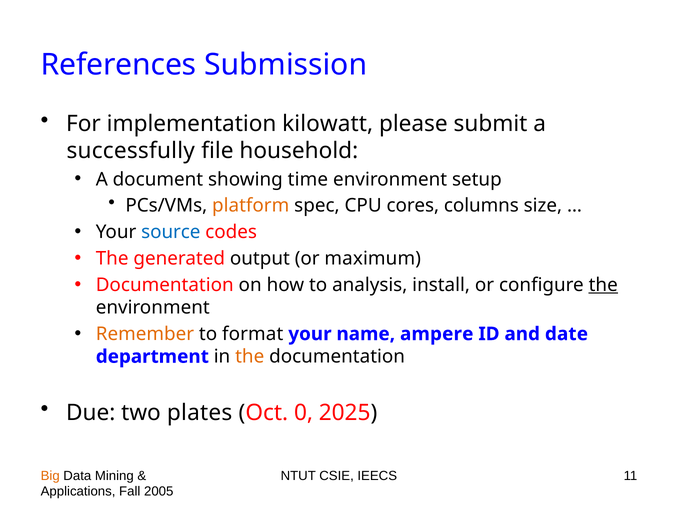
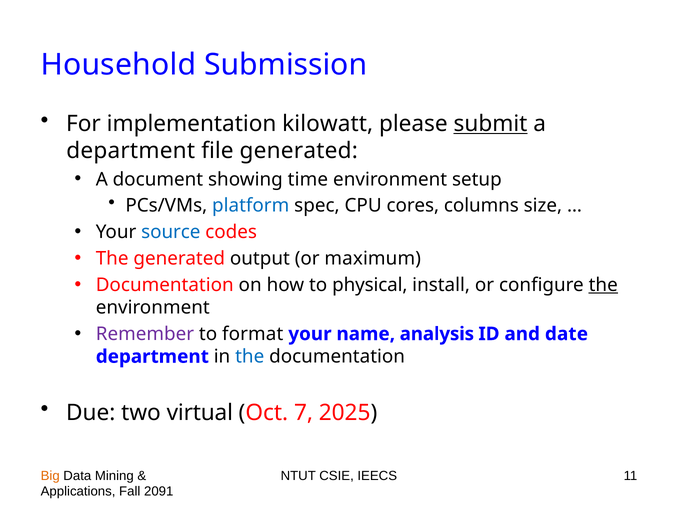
References: References -> Household
submit underline: none -> present
successfully at (131, 151): successfully -> department
file household: household -> generated
platform colour: orange -> blue
analysis: analysis -> physical
Remember colour: orange -> purple
ampere: ampere -> analysis
the at (250, 356) colour: orange -> blue
plates: plates -> virtual
0: 0 -> 7
2005: 2005 -> 2091
